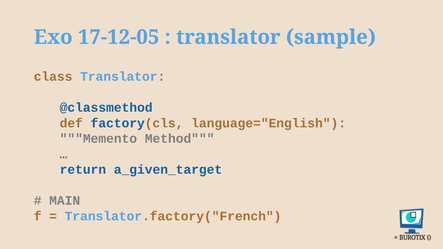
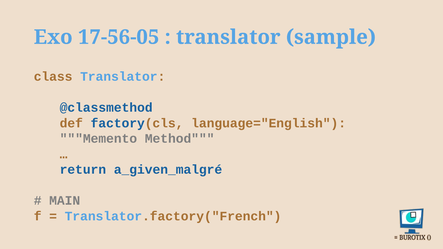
17-12-05: 17-12-05 -> 17-56-05
a_given_target: a_given_target -> a_given_malgré
